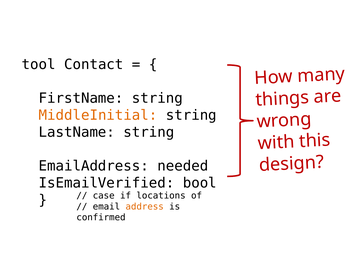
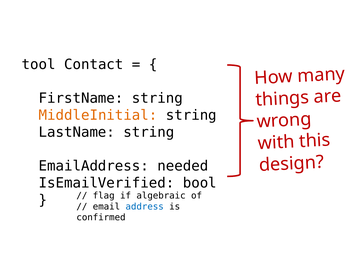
case: case -> flag
locations: locations -> algebraic
address colour: orange -> blue
